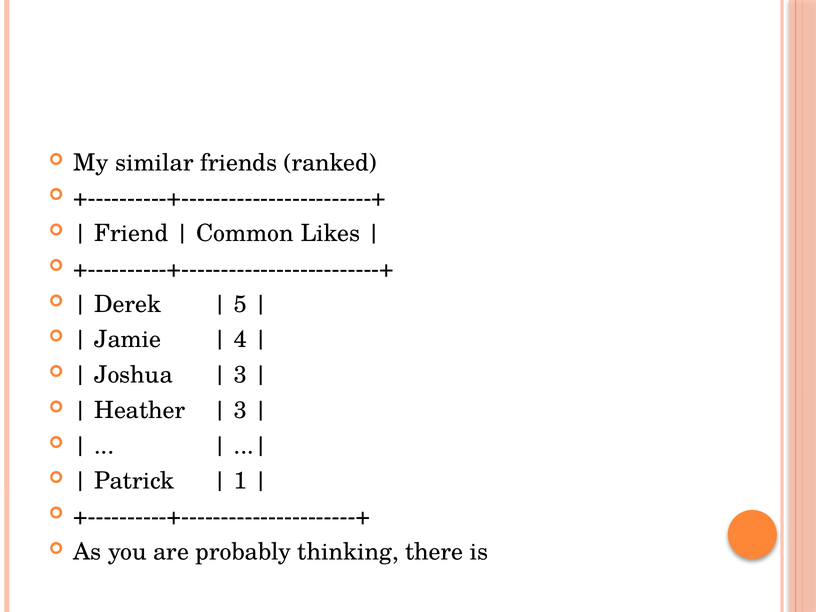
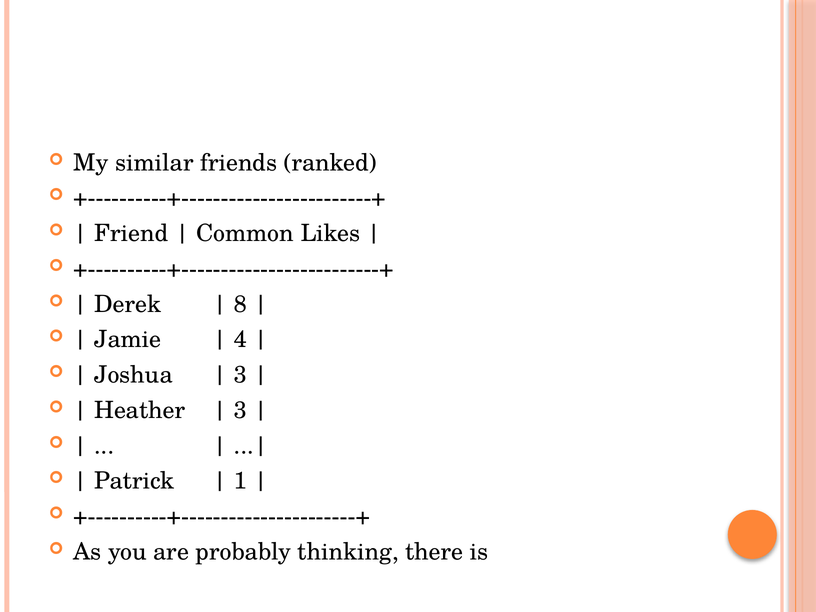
5: 5 -> 8
